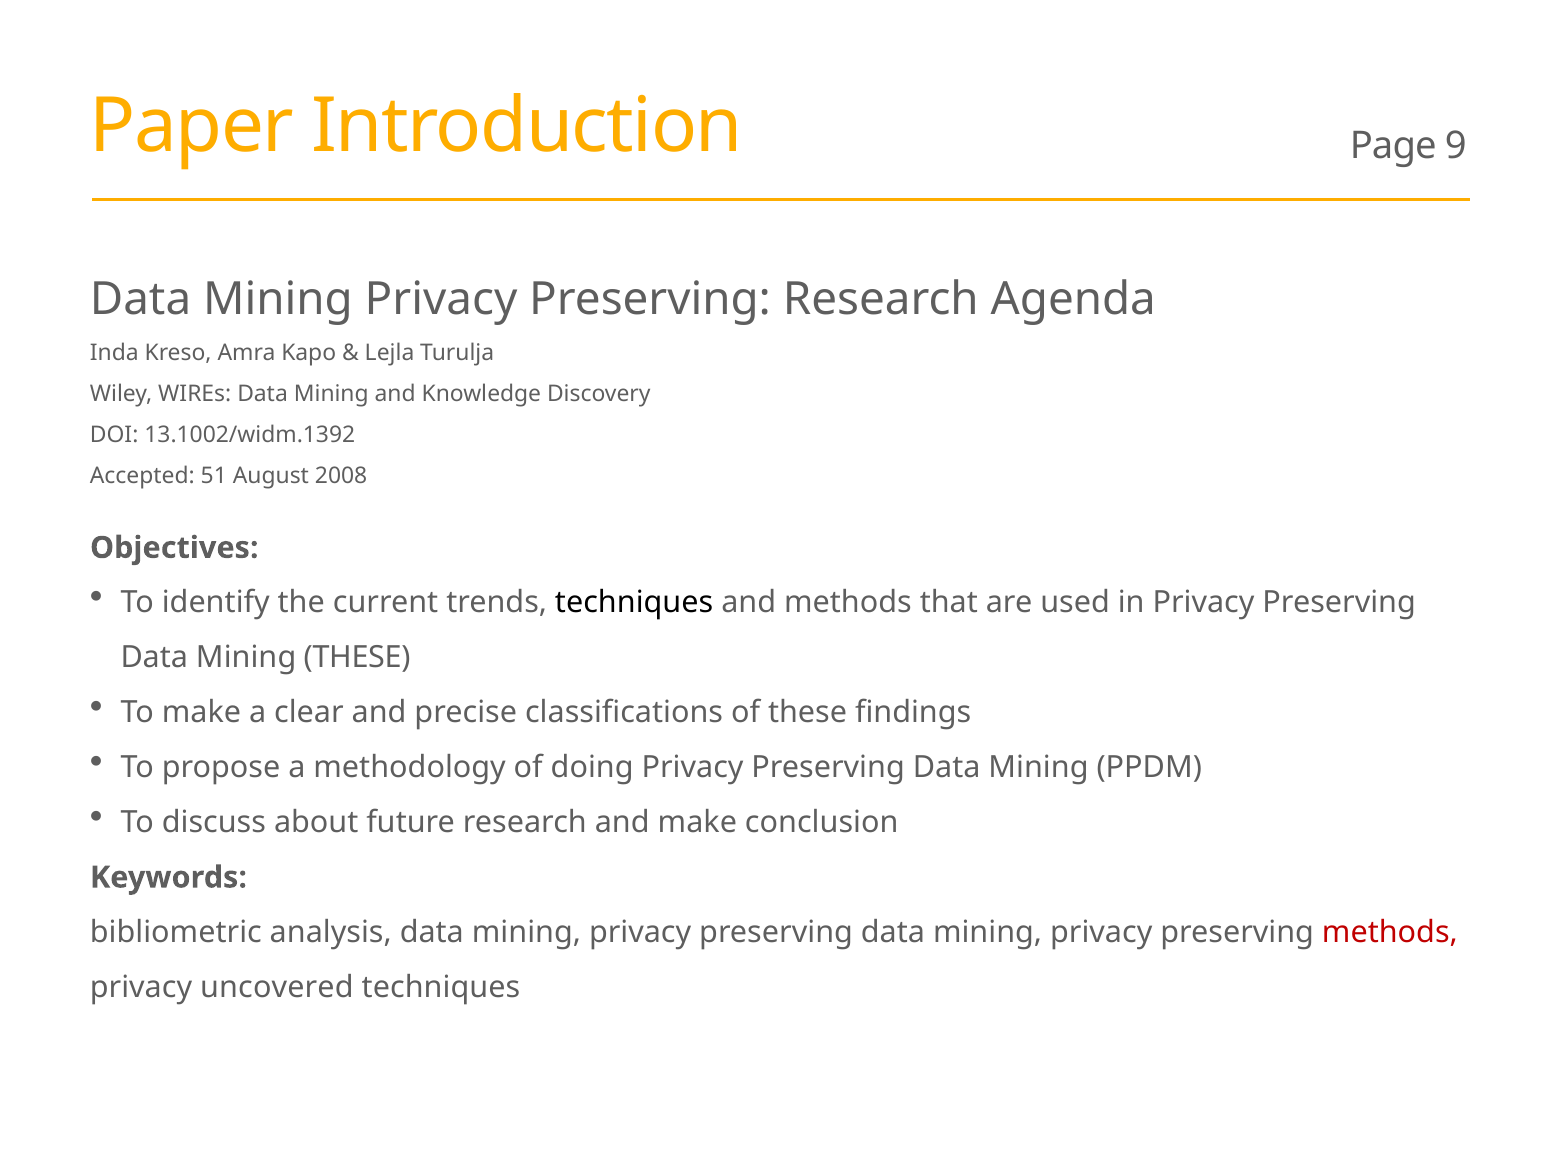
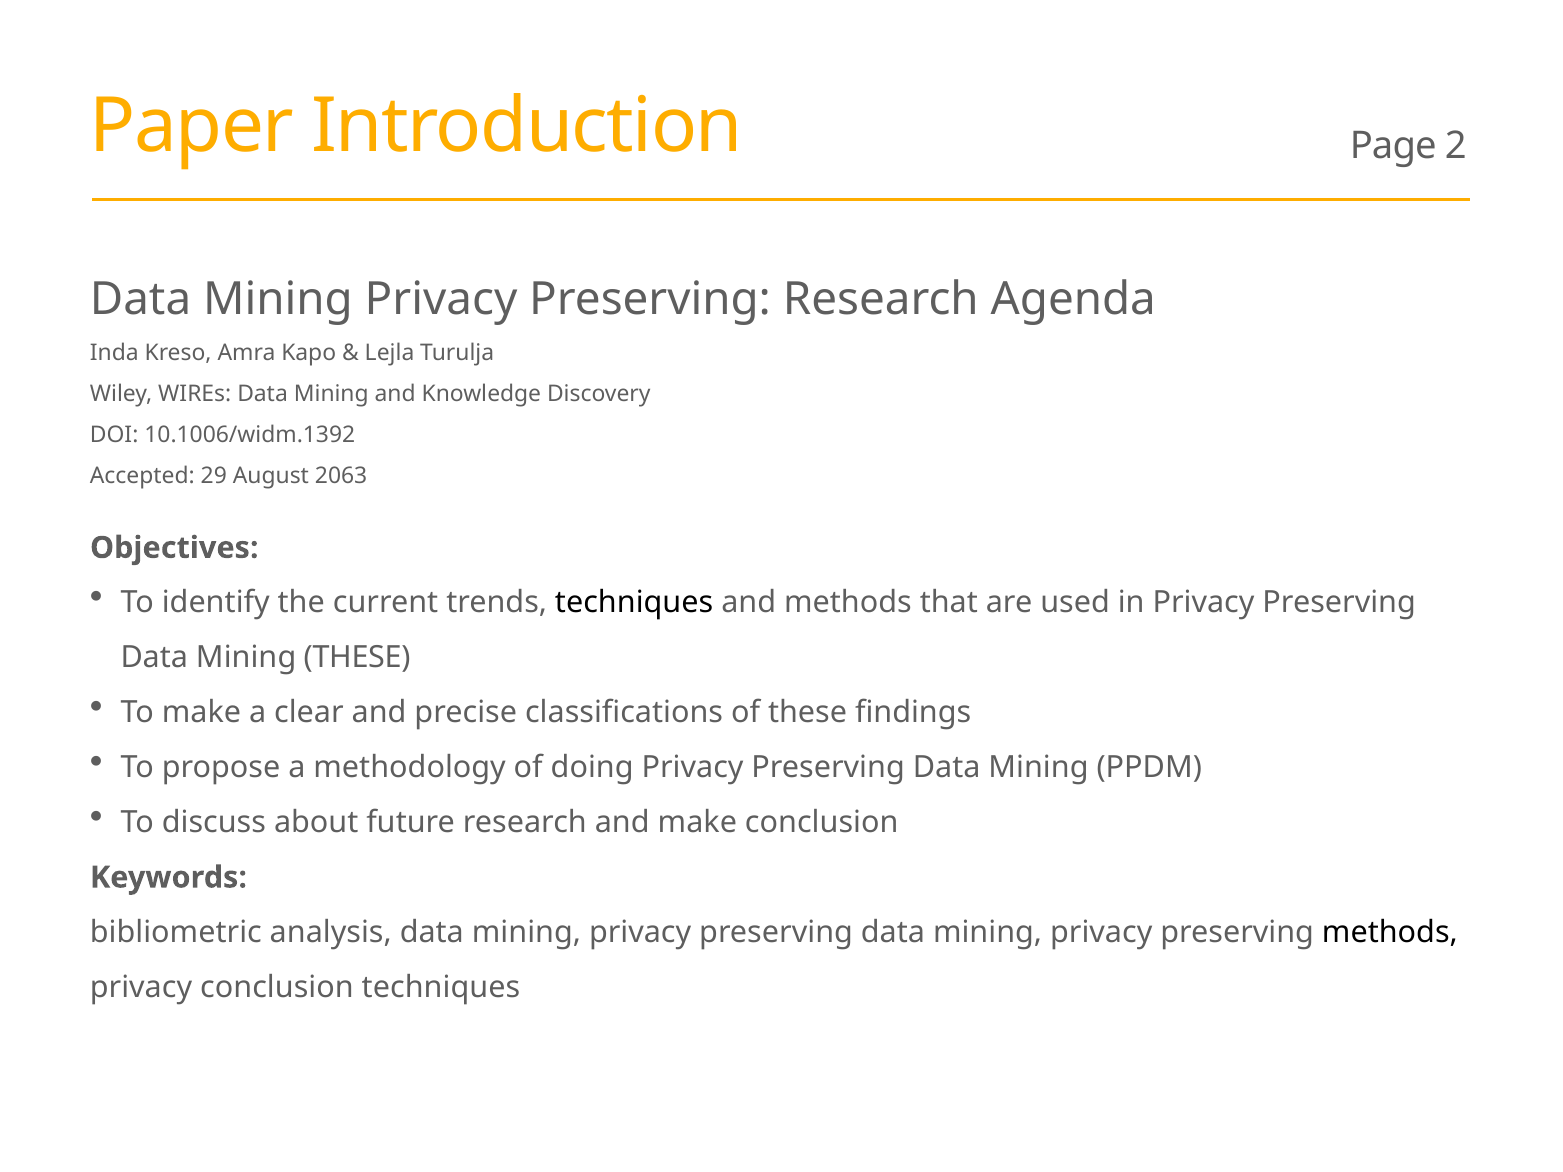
9: 9 -> 2
13.1002/widm.1392: 13.1002/widm.1392 -> 10.1006/widm.1392
51: 51 -> 29
2008: 2008 -> 2063
methods at (1390, 933) colour: red -> black
privacy uncovered: uncovered -> conclusion
